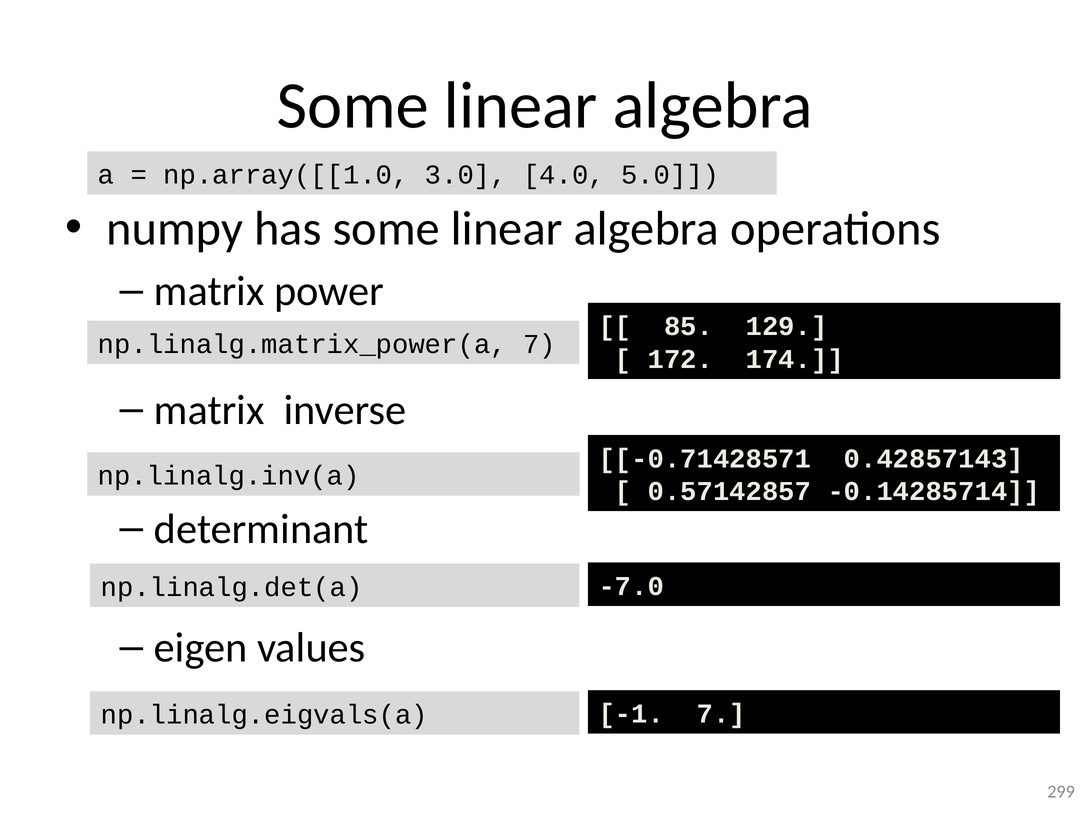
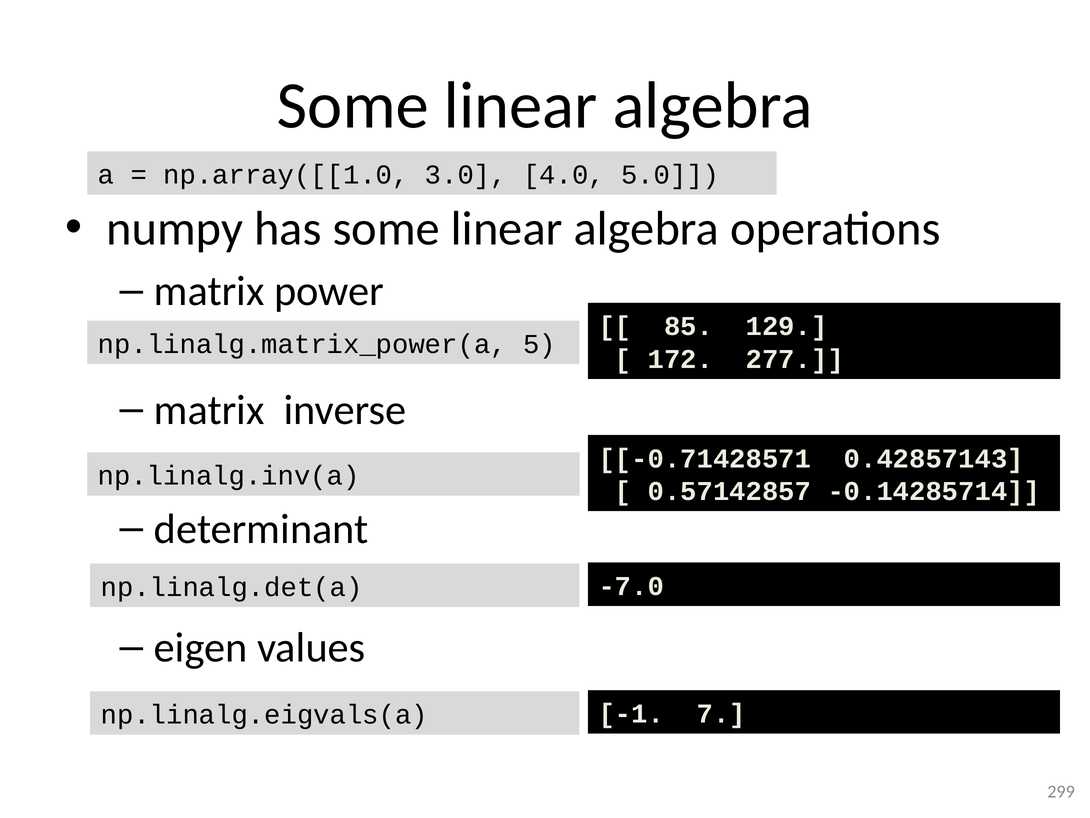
np.linalg.matrix_power(a 7: 7 -> 5
174: 174 -> 277
